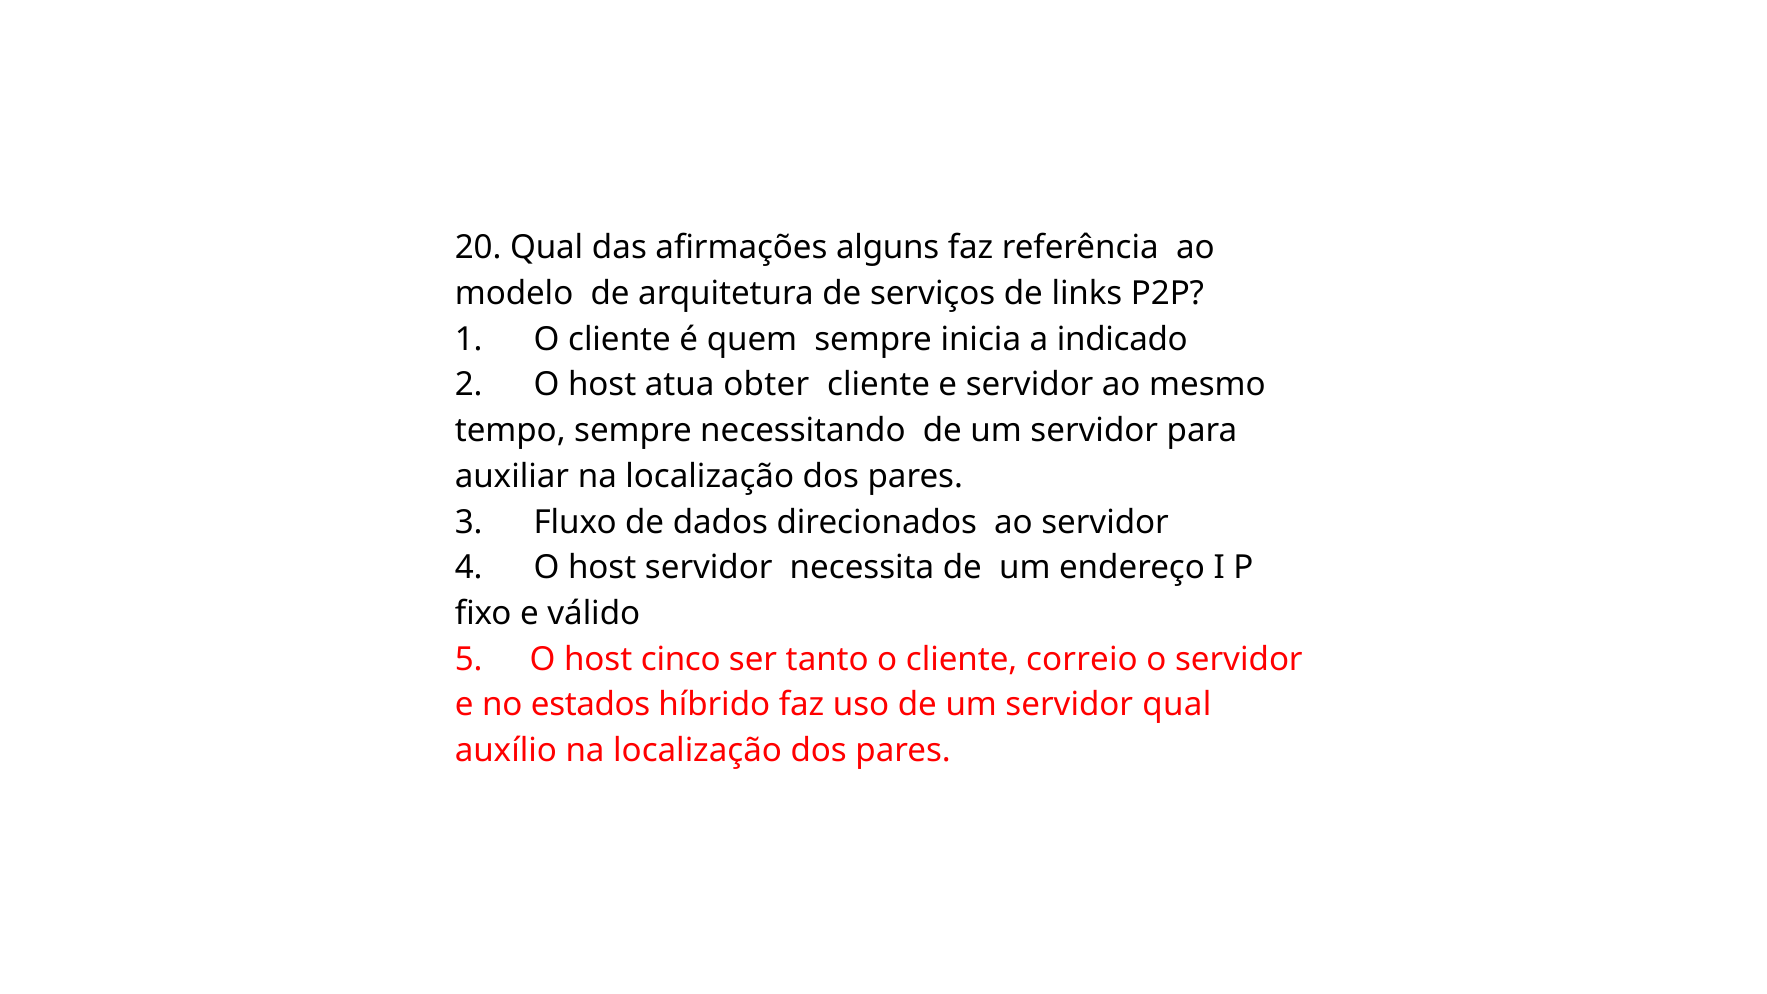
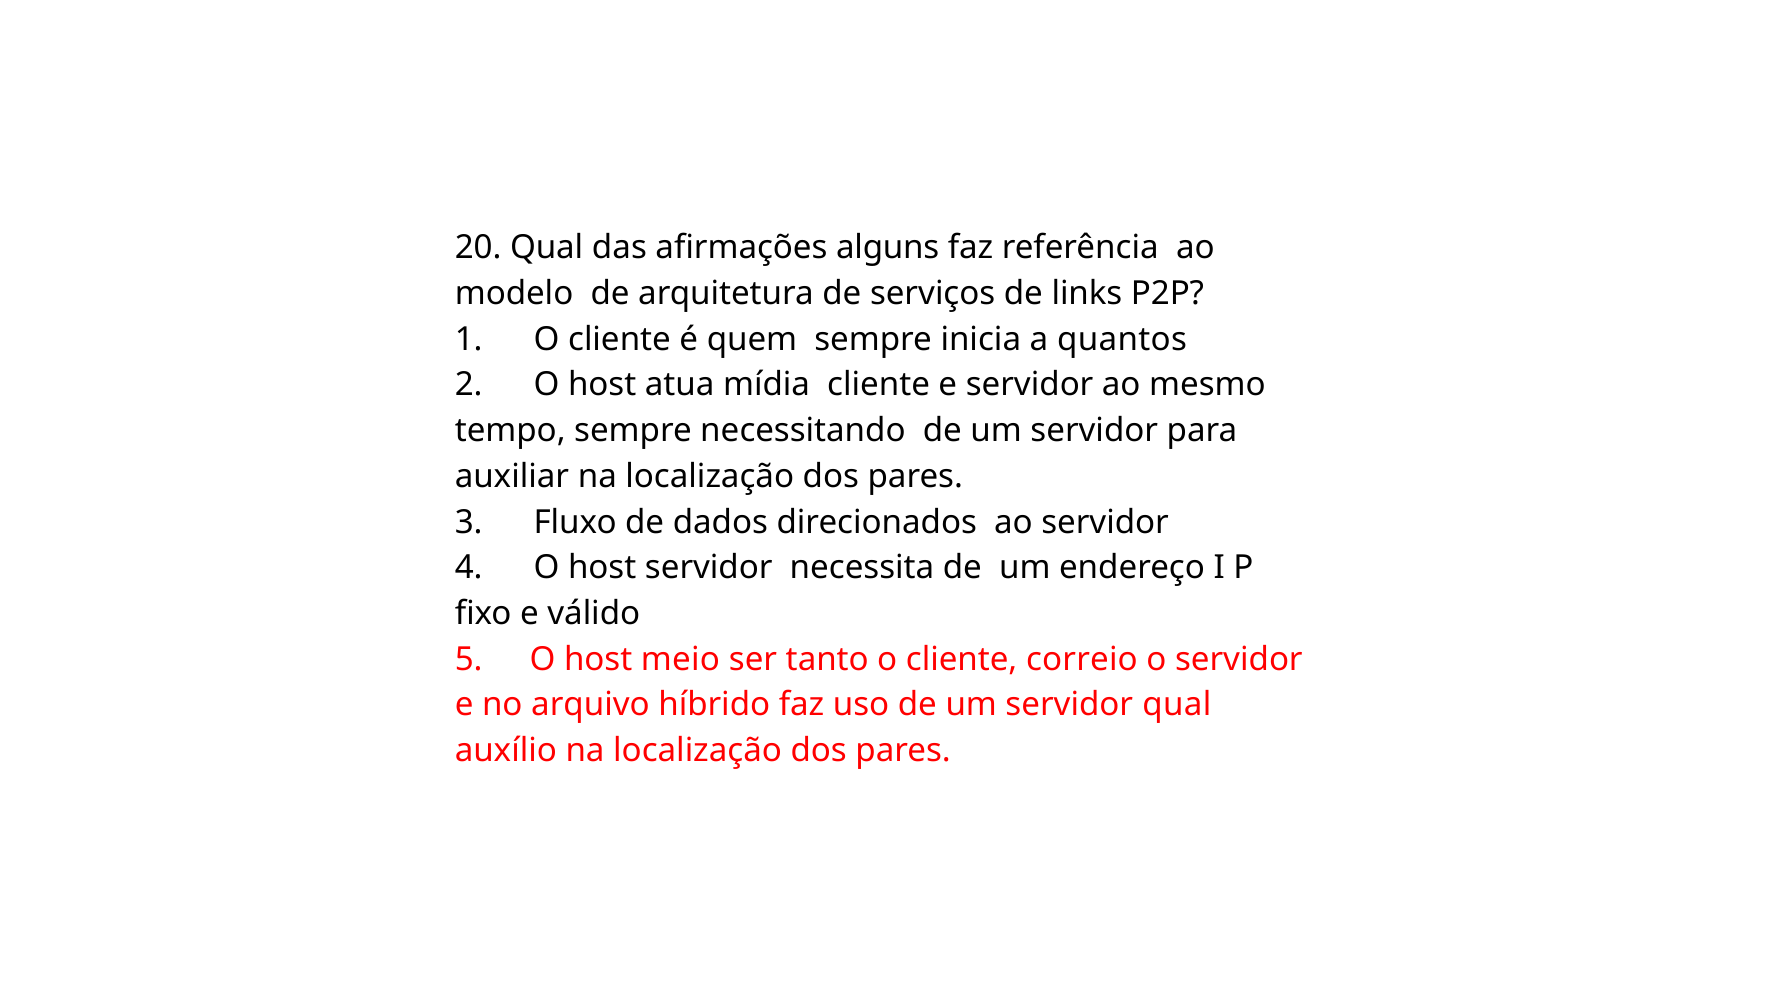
indicado: indicado -> quantos
obter: obter -> mídia
cinco: cinco -> meio
estados: estados -> arquivo
